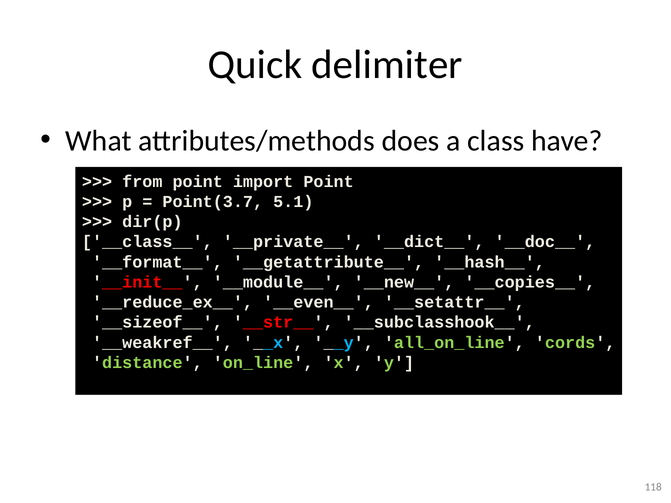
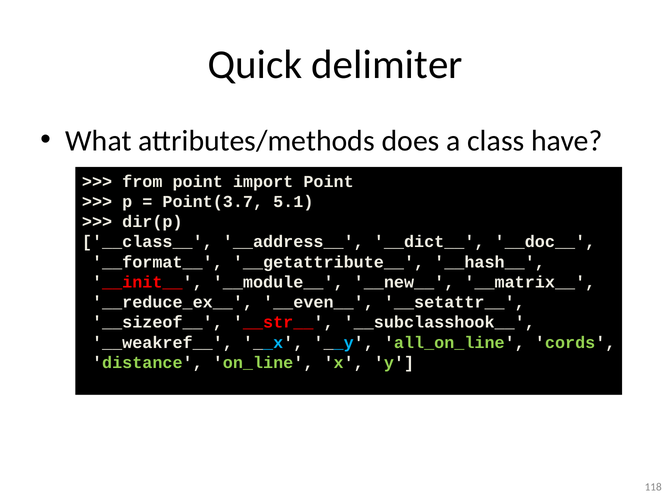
__private__: __private__ -> __address__
__copies__: __copies__ -> __matrix__
